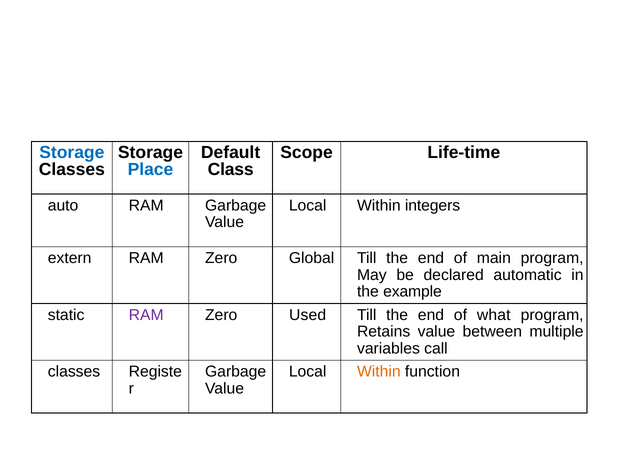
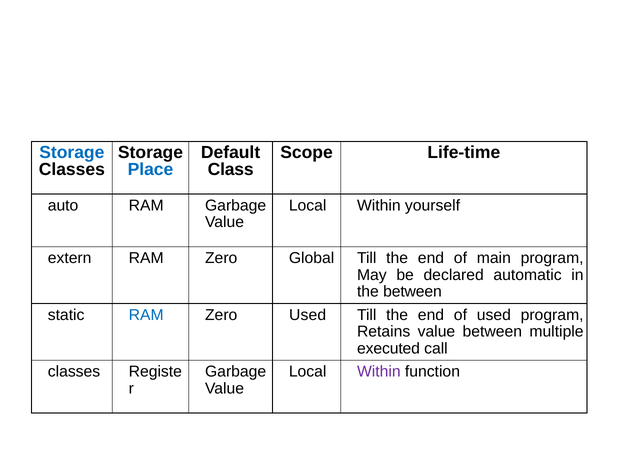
integers: integers -> yourself
the example: example -> between
RAM at (146, 315) colour: purple -> blue
of what: what -> used
variables: variables -> executed
Within at (379, 371) colour: orange -> purple
